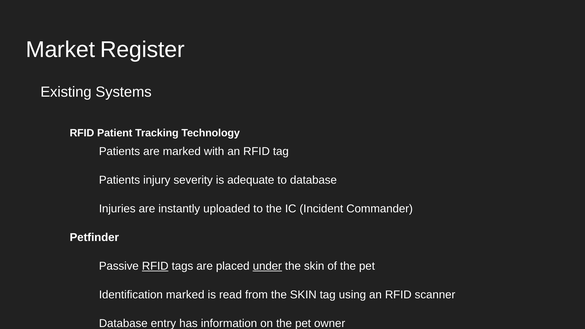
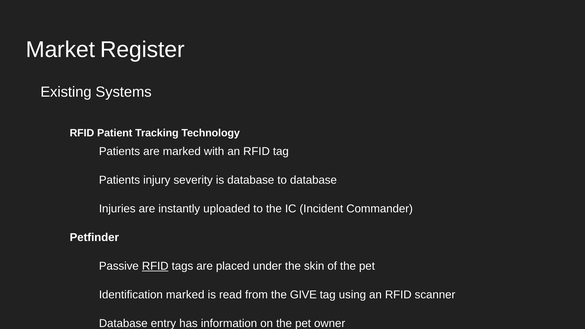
is adequate: adequate -> database
under underline: present -> none
from the SKIN: SKIN -> GIVE
